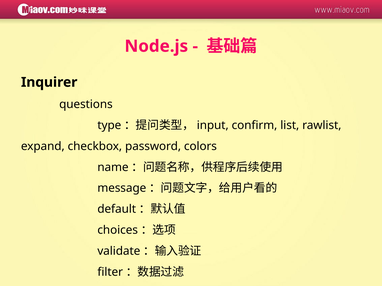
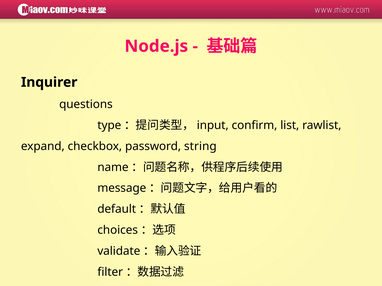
colors: colors -> string
